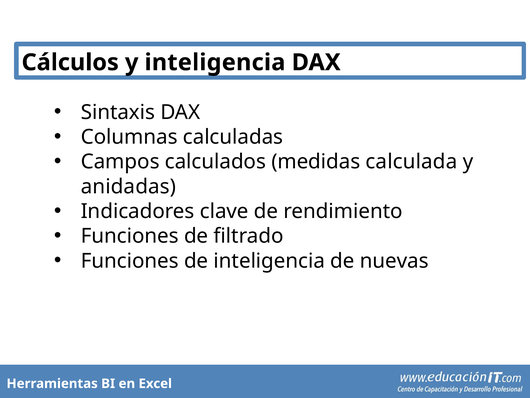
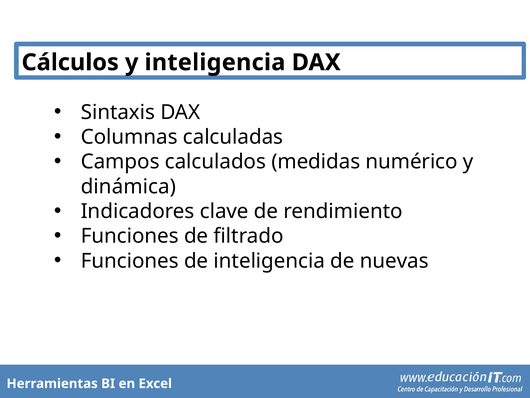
calculada: calculada -> numérico
anidadas: anidadas -> dinámica
